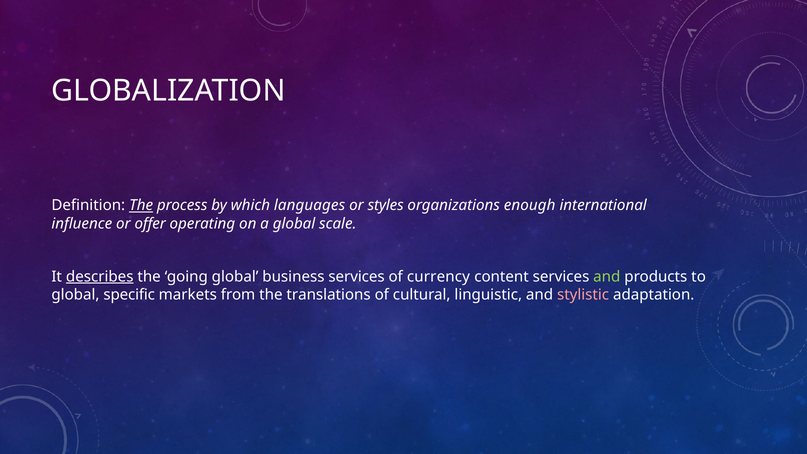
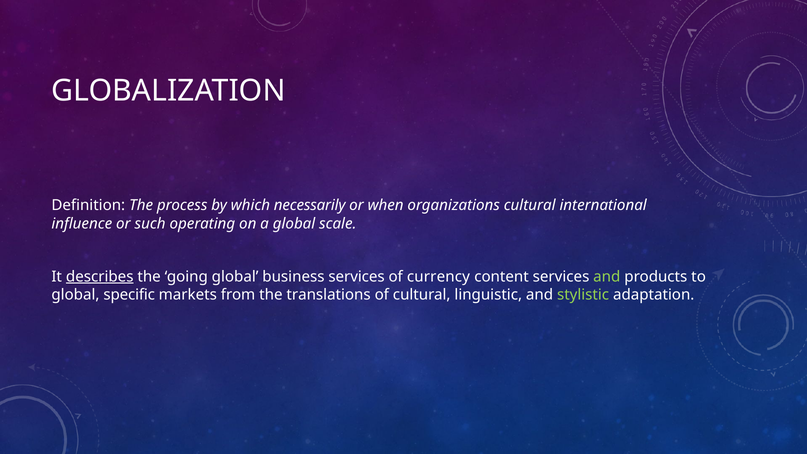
The at (141, 205) underline: present -> none
languages: languages -> necessarily
styles: styles -> when
organizations enough: enough -> cultural
offer: offer -> such
stylistic colour: pink -> light green
